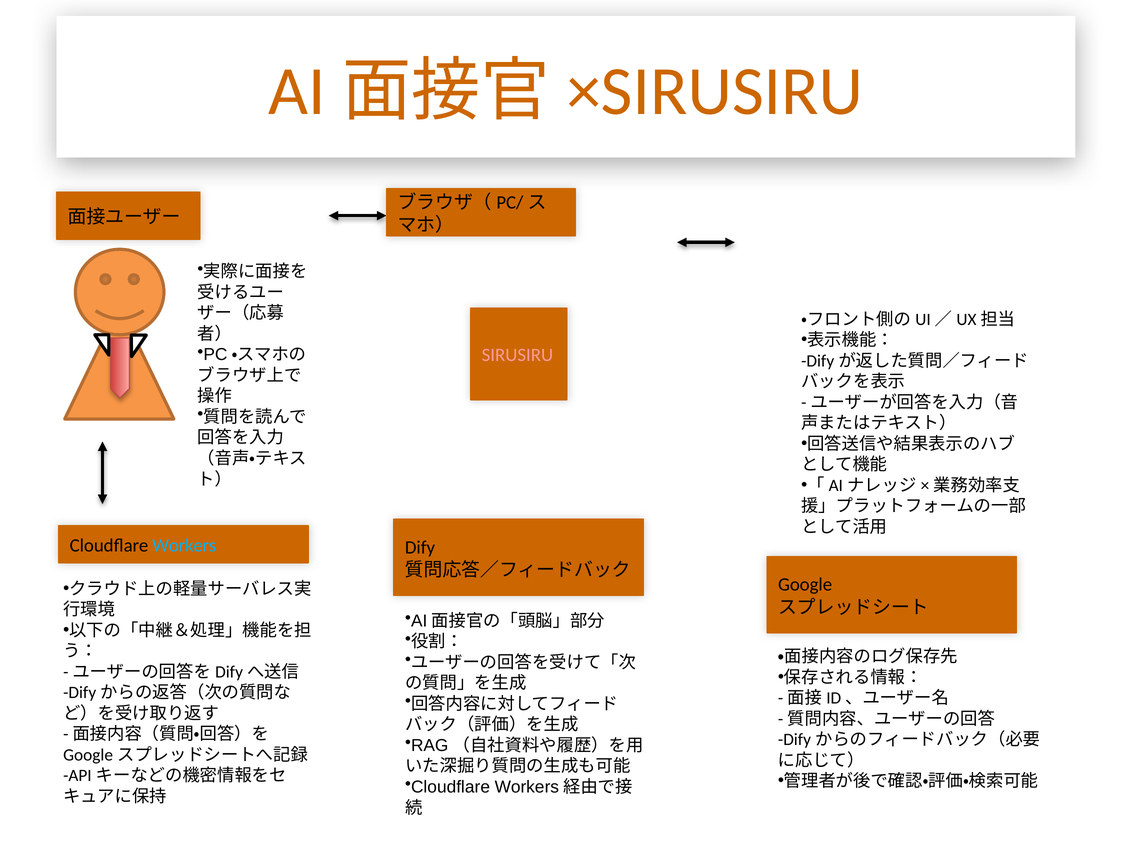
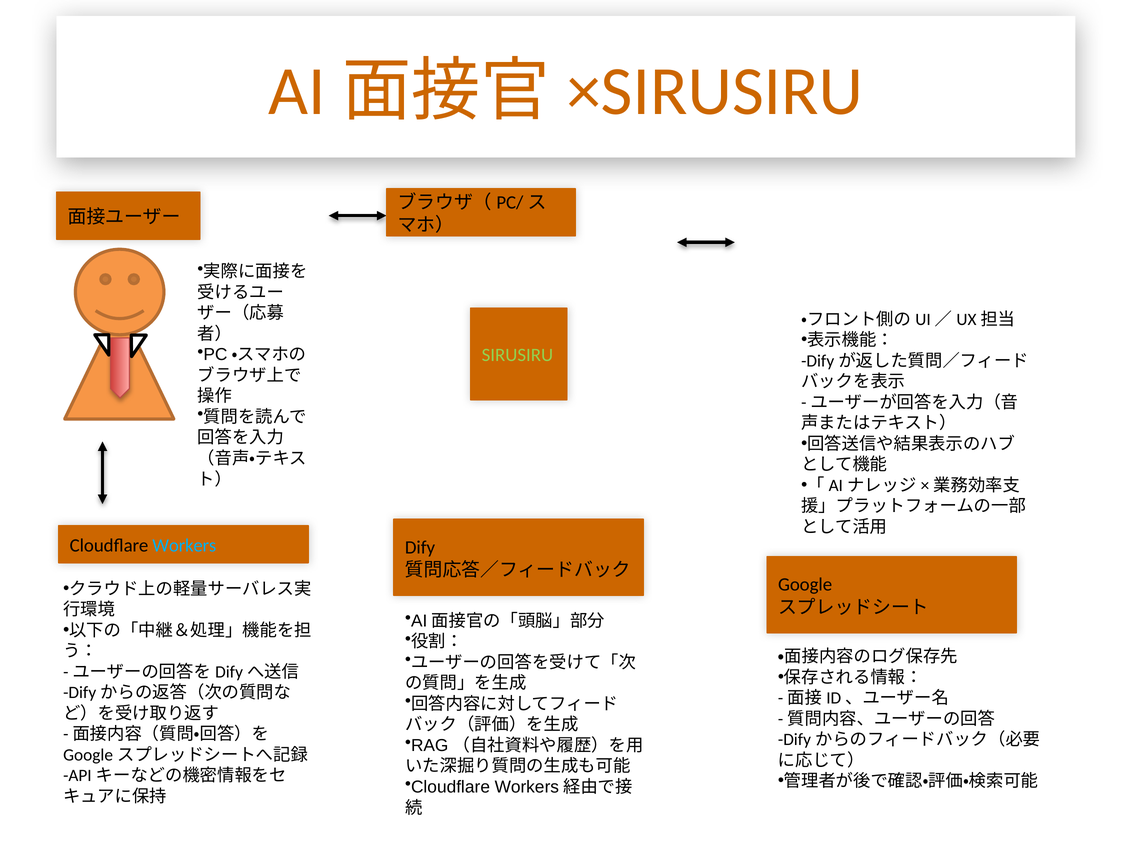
SIRUSIRU colour: pink -> light green
